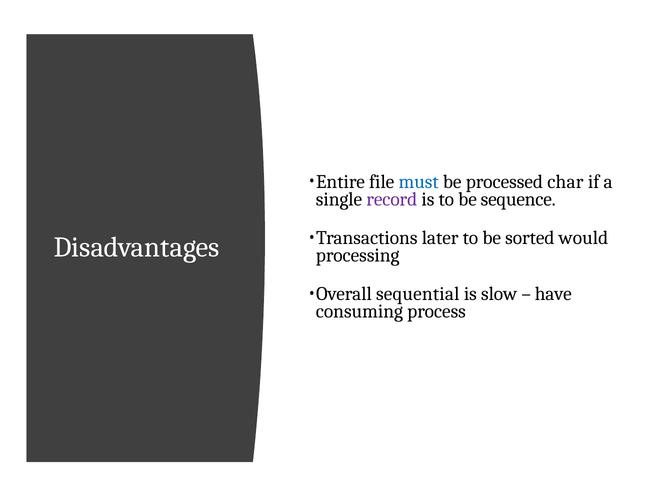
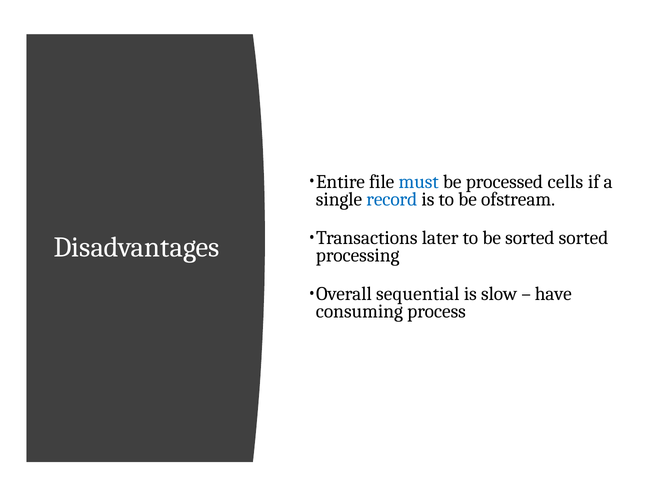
char: char -> cells
record colour: purple -> blue
sequence: sequence -> ofstream
sorted would: would -> sorted
